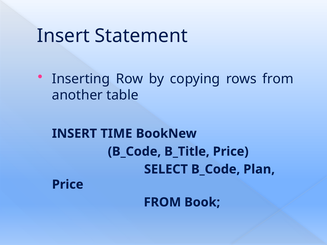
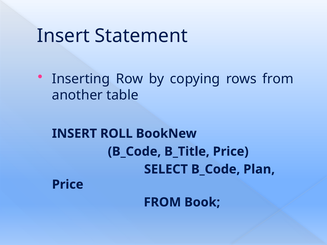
TIME: TIME -> ROLL
